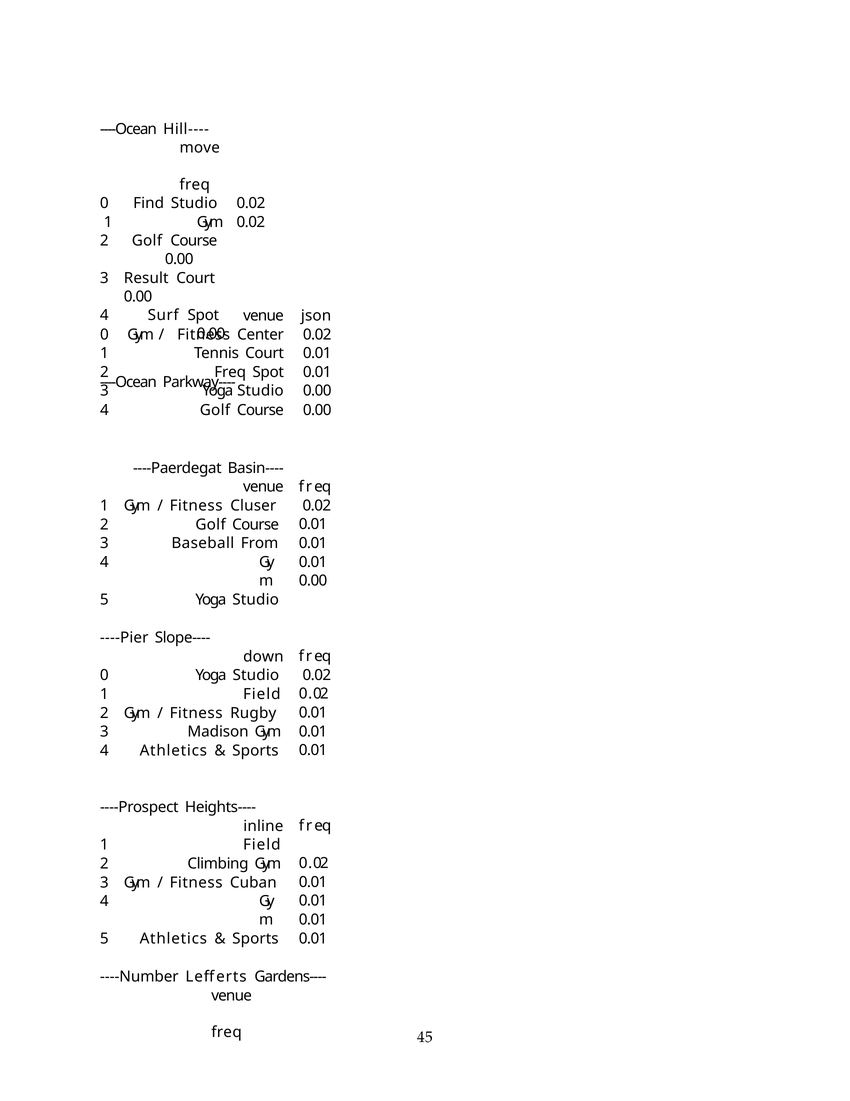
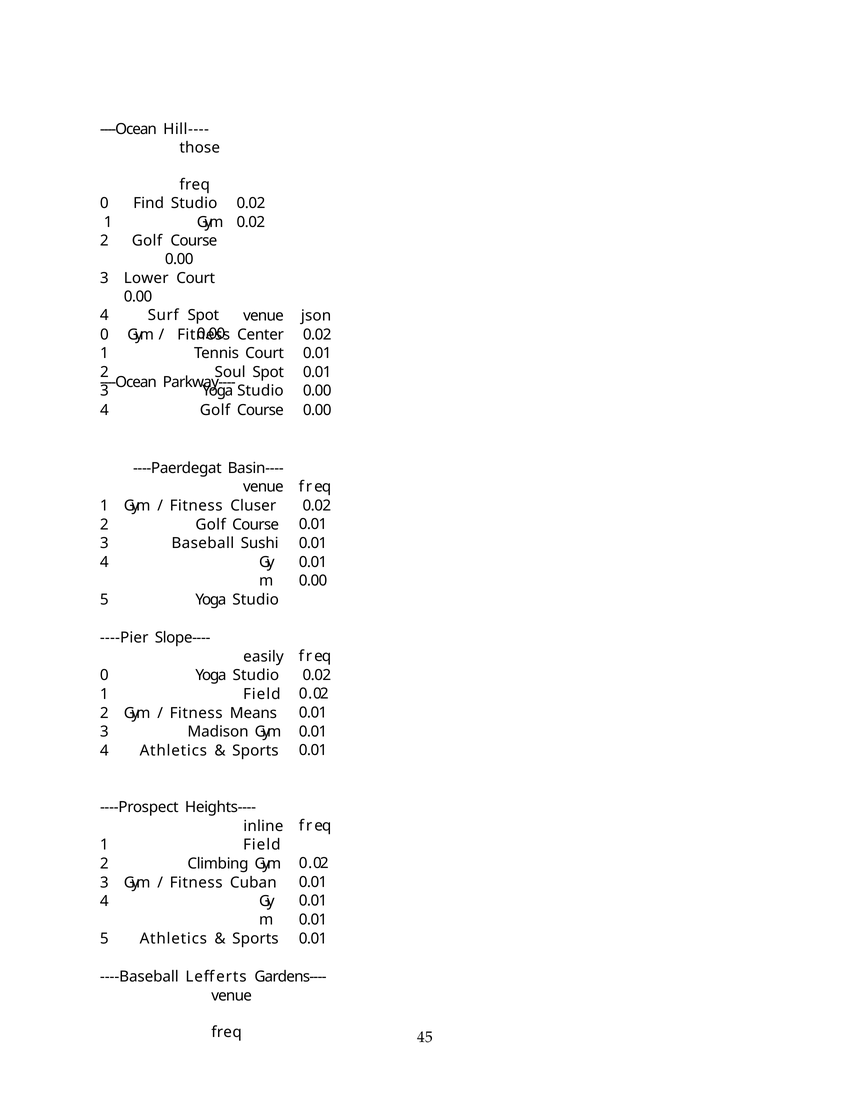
move: move -> those
Result: Result -> Lower
Freq at (230, 372): Freq -> Soul
From: From -> Sushi
down: down -> easily
Rugby: Rugby -> Means
----Number: ----Number -> ----Baseball
